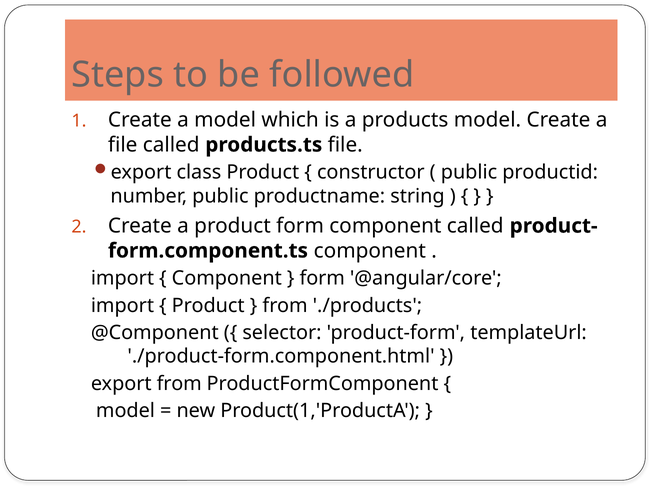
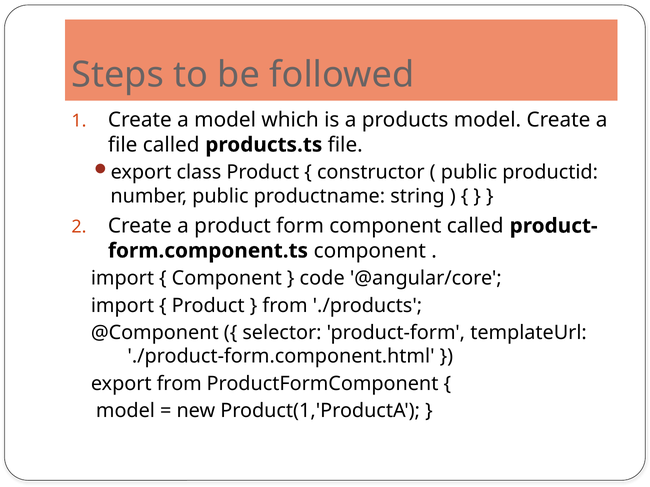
form at (322, 279): form -> code
